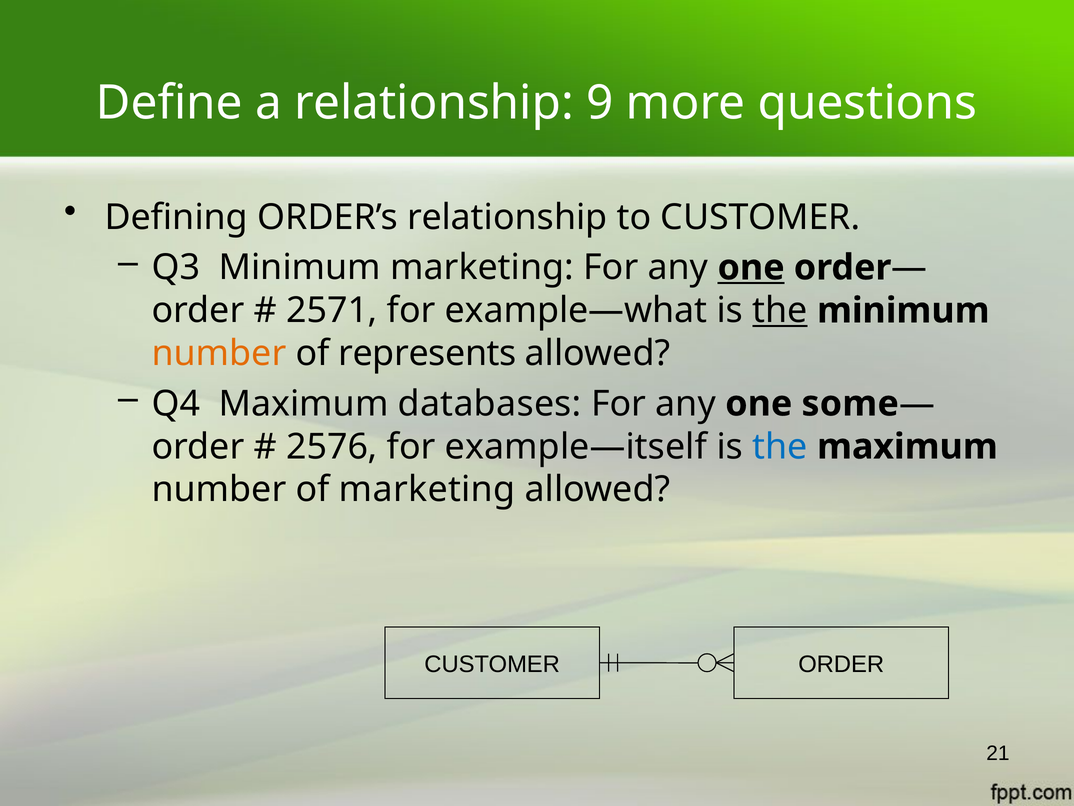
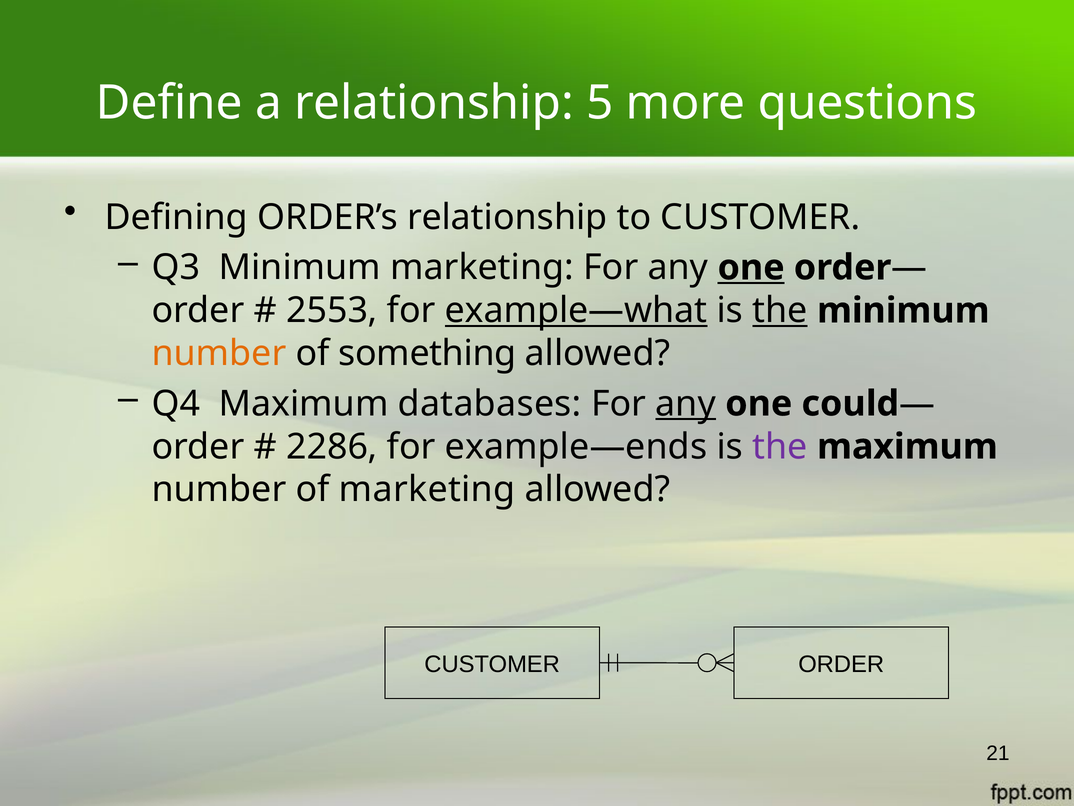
9: 9 -> 5
2571: 2571 -> 2553
example—what underline: none -> present
represents: represents -> something
any at (686, 403) underline: none -> present
some: some -> could
2576: 2576 -> 2286
example—itself: example—itself -> example—ends
the at (780, 446) colour: blue -> purple
